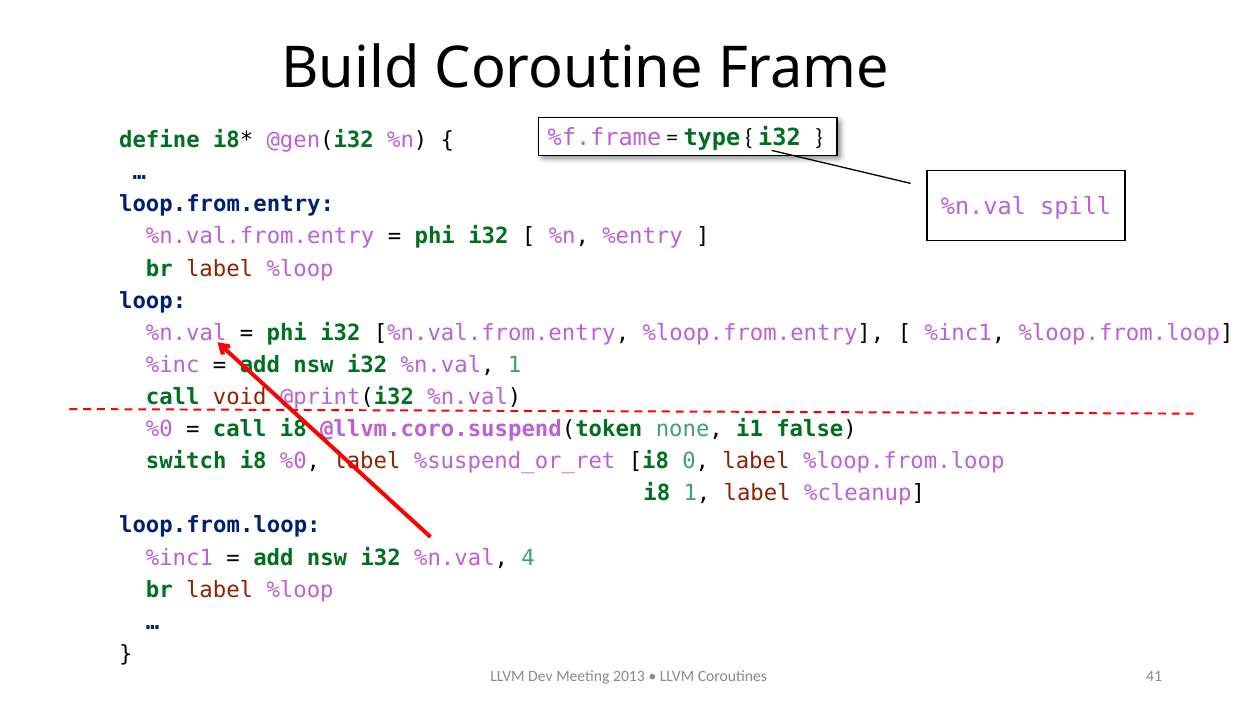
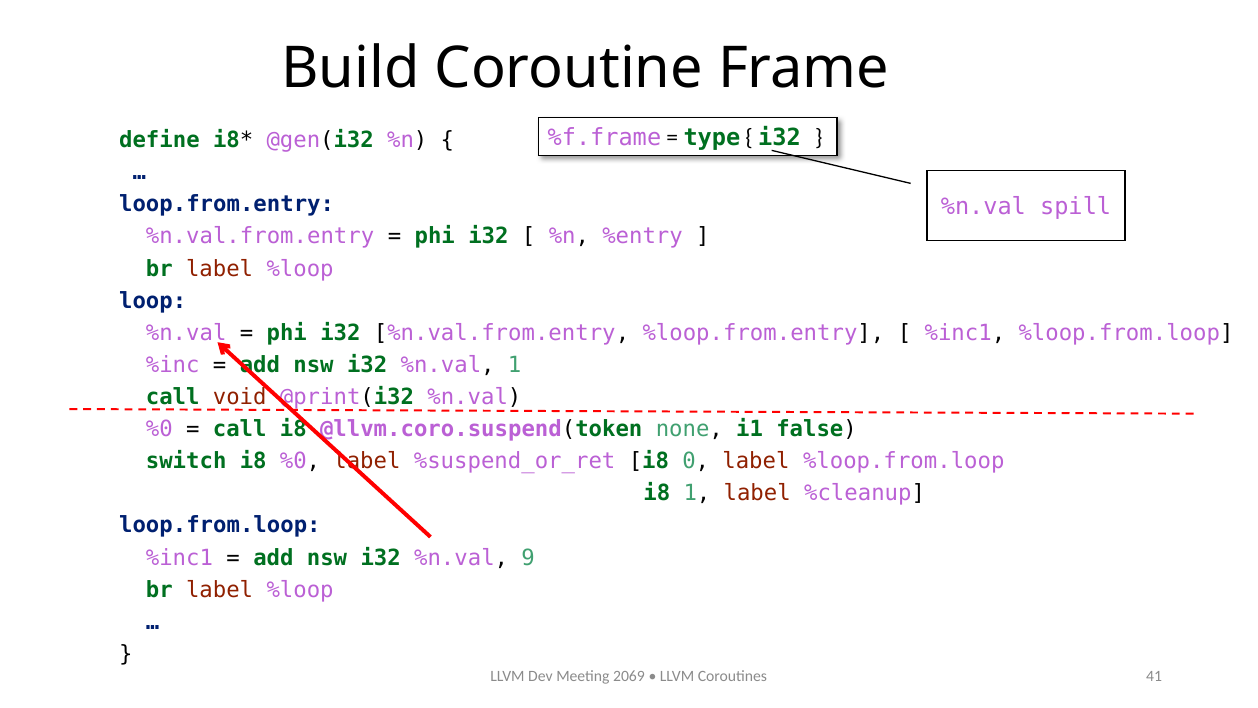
4: 4 -> 9
2013: 2013 -> 2069
